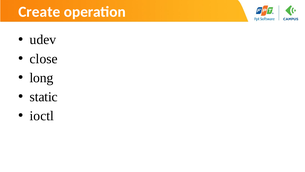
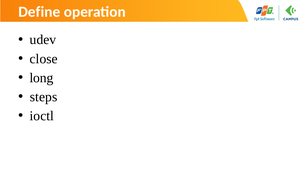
Create: Create -> Define
static: static -> steps
